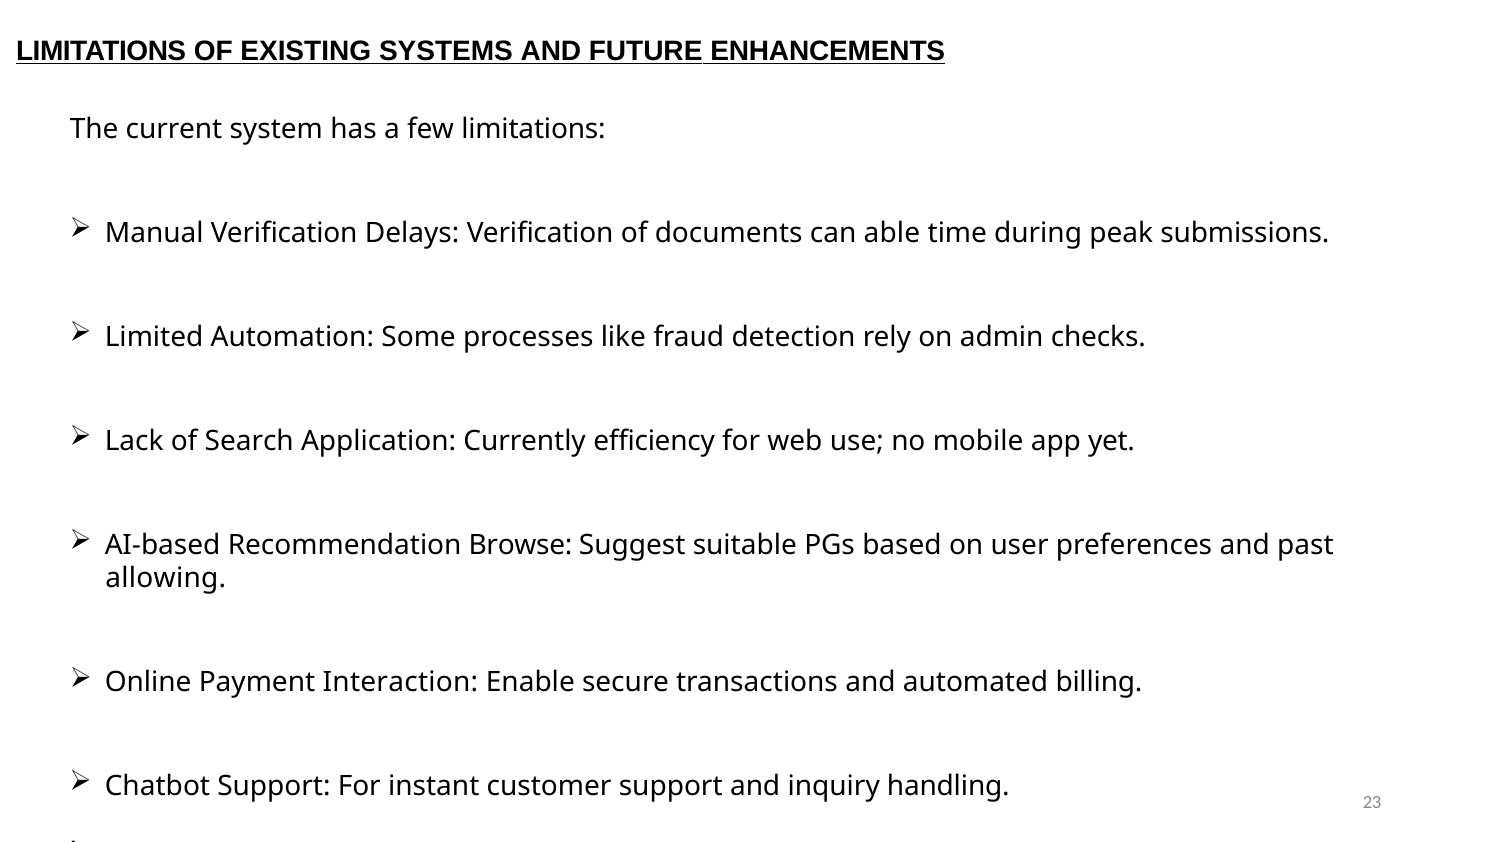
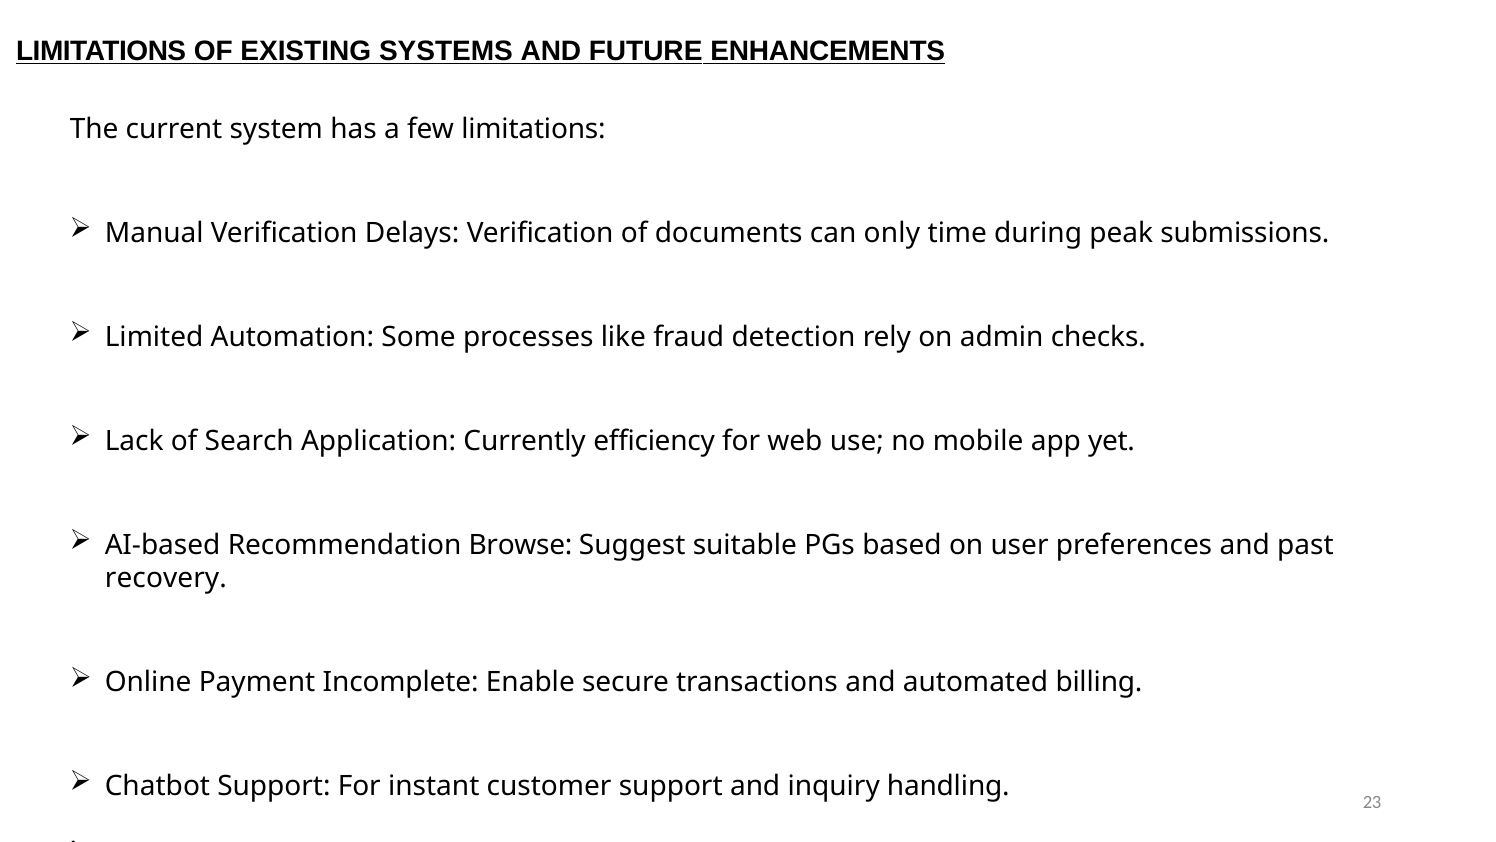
able: able -> only
allowing: allowing -> recovery
Interaction: Interaction -> Incomplete
